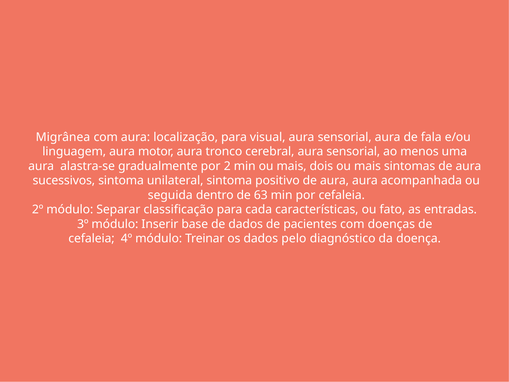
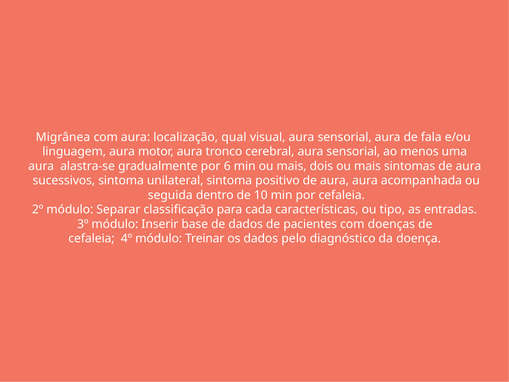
localização para: para -> qual
2: 2 -> 6
63: 63 -> 10
fato: fato -> tipo
